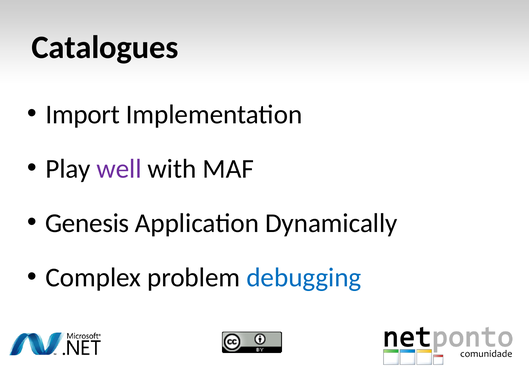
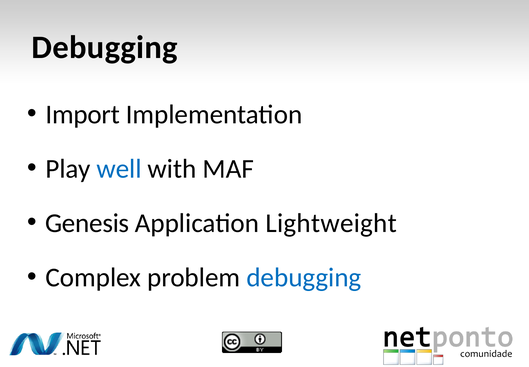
Catalogues at (105, 47): Catalogues -> Debugging
well colour: purple -> blue
Dynamically: Dynamically -> Lightweight
